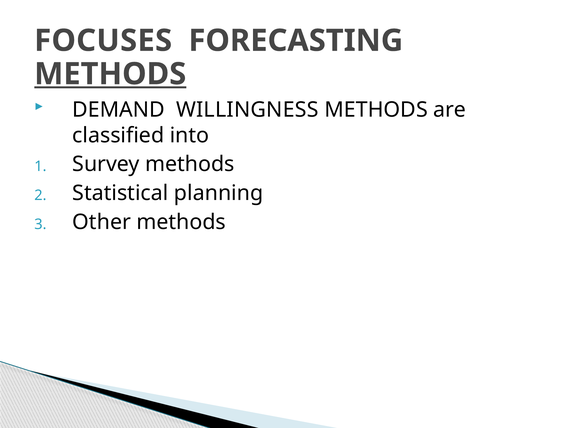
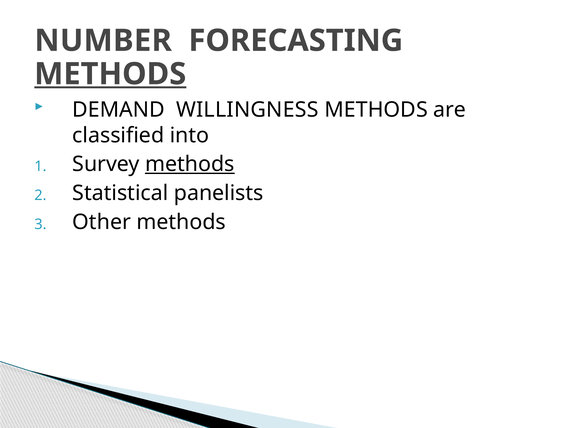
FOCUSES: FOCUSES -> NUMBER
methods at (190, 164) underline: none -> present
planning: planning -> panelists
